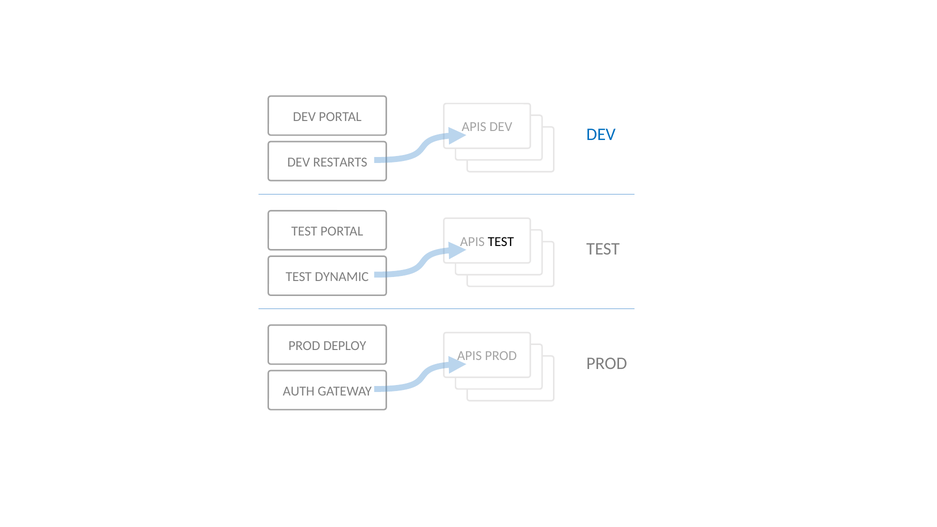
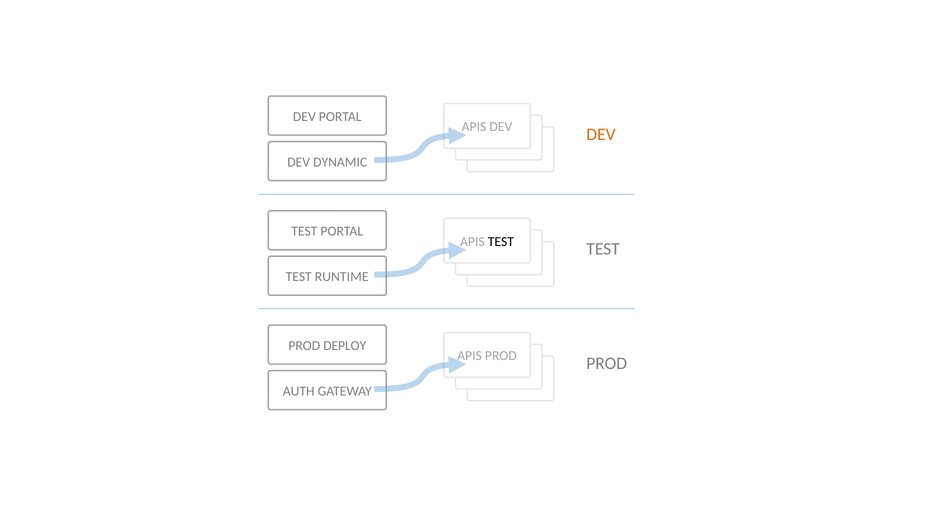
DEV at (601, 134) colour: blue -> orange
RESTARTS: RESTARTS -> DYNAMIC
DYNAMIC: DYNAMIC -> RUNTIME
